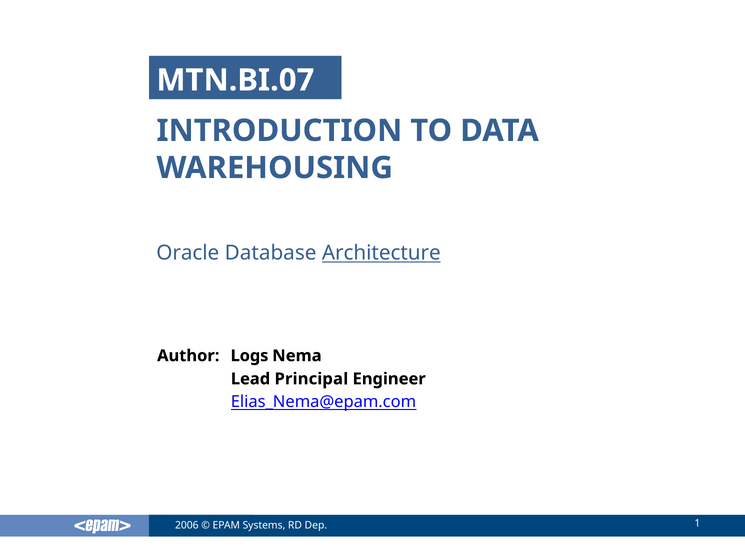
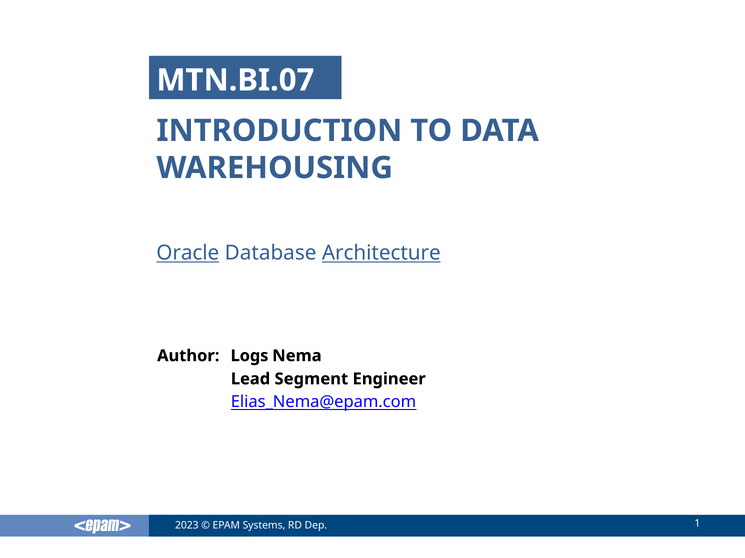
Oracle underline: none -> present
Principal: Principal -> Segment
2006: 2006 -> 2023
